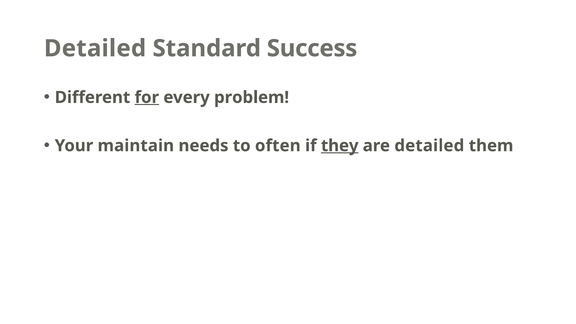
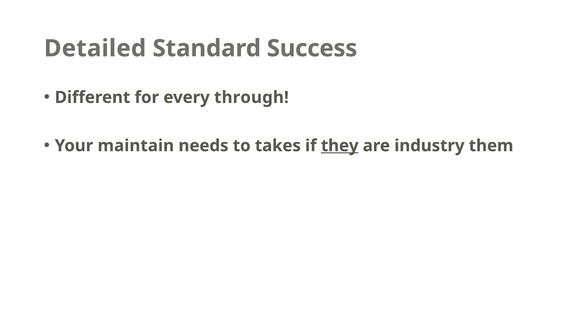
for underline: present -> none
problem: problem -> through
often: often -> takes
are detailed: detailed -> industry
